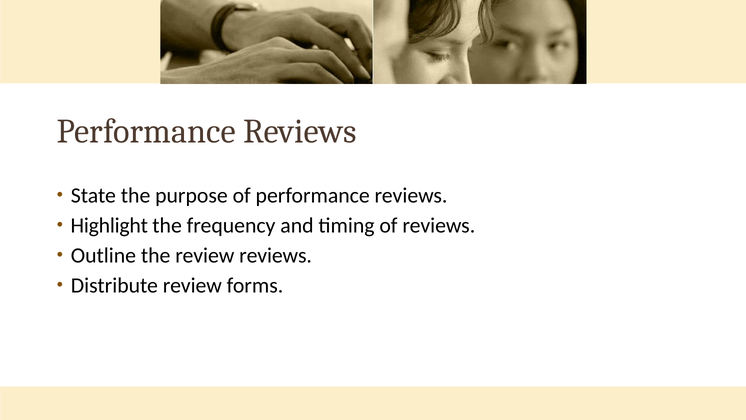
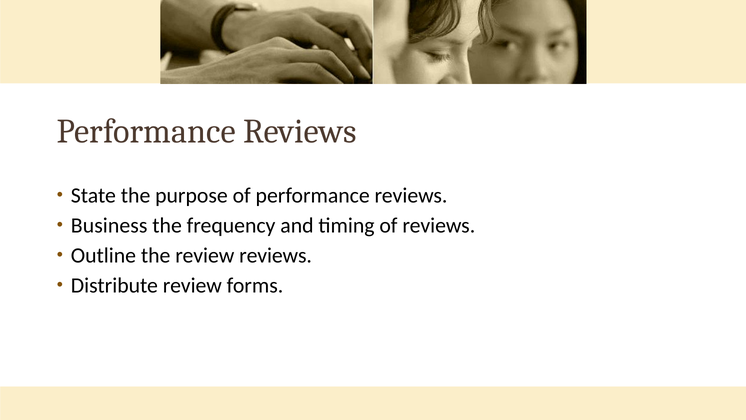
Highlight: Highlight -> Business
